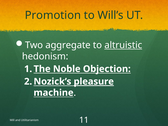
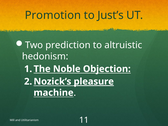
Will’s: Will’s -> Just’s
aggregate: aggregate -> prediction
altruistic underline: present -> none
